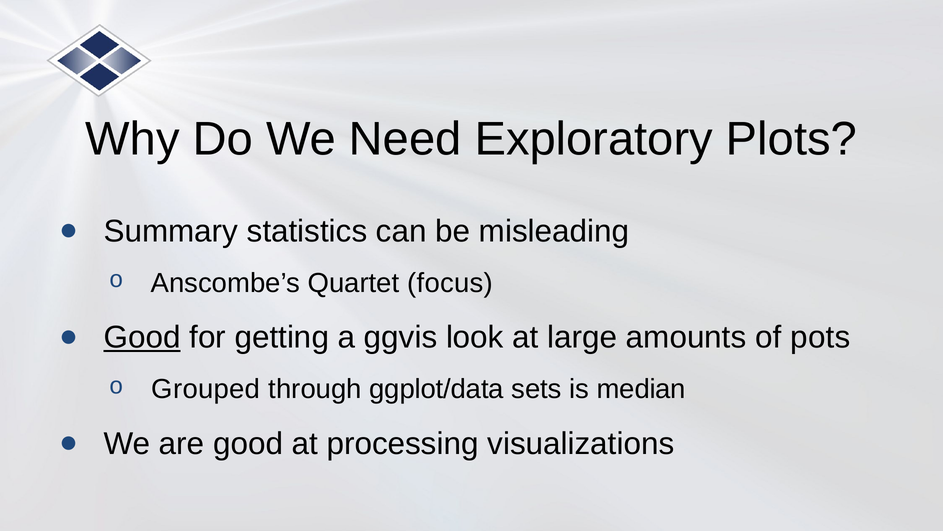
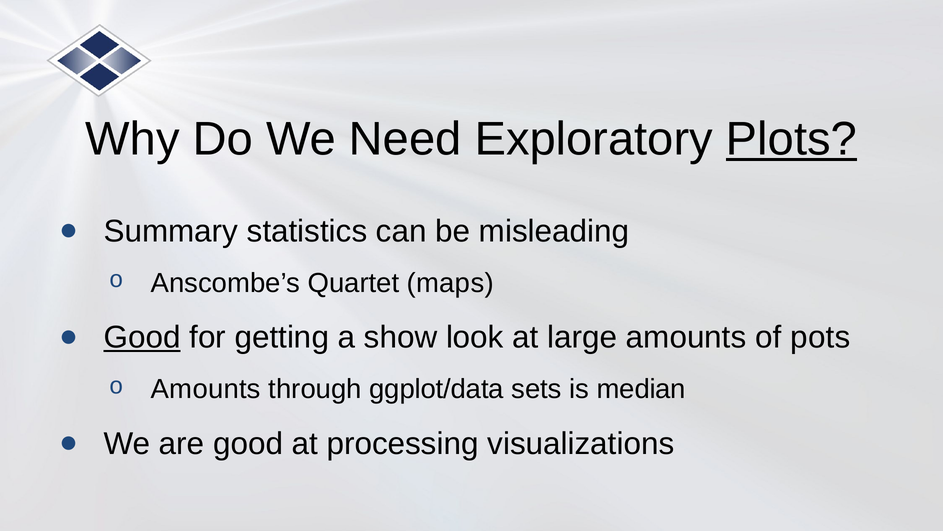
Plots underline: none -> present
focus: focus -> maps
ggvis: ggvis -> show
Grouped at (206, 389): Grouped -> Amounts
